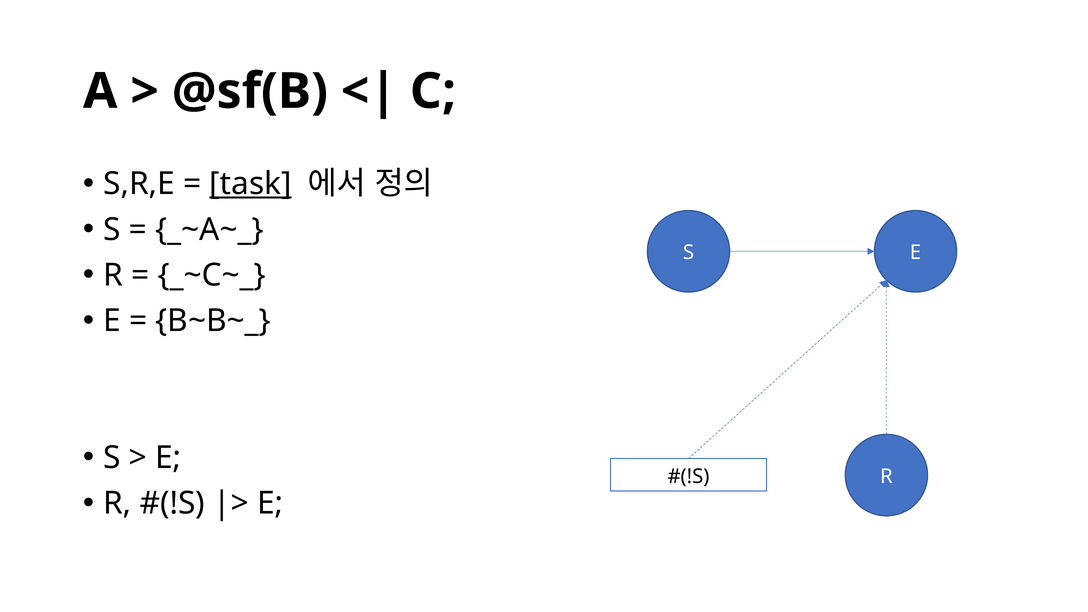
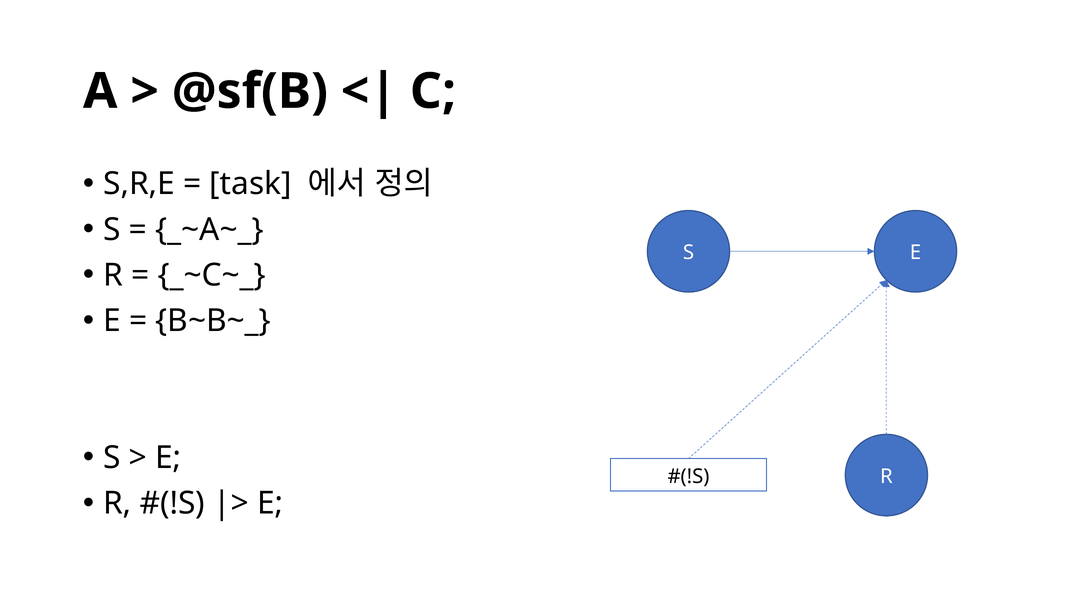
task underline: present -> none
